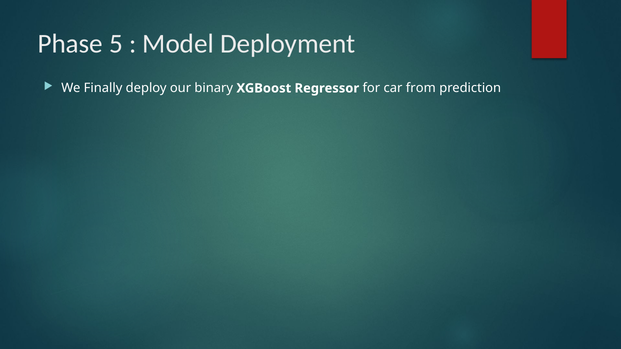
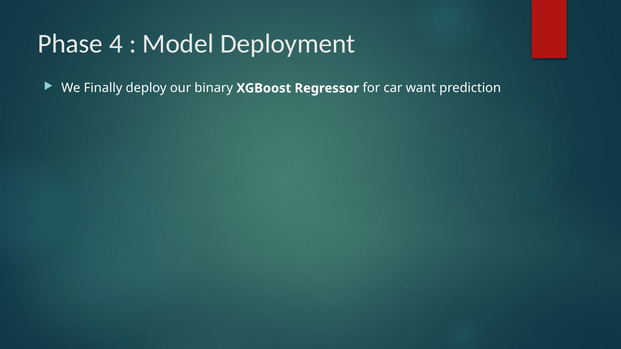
5: 5 -> 4
from: from -> want
